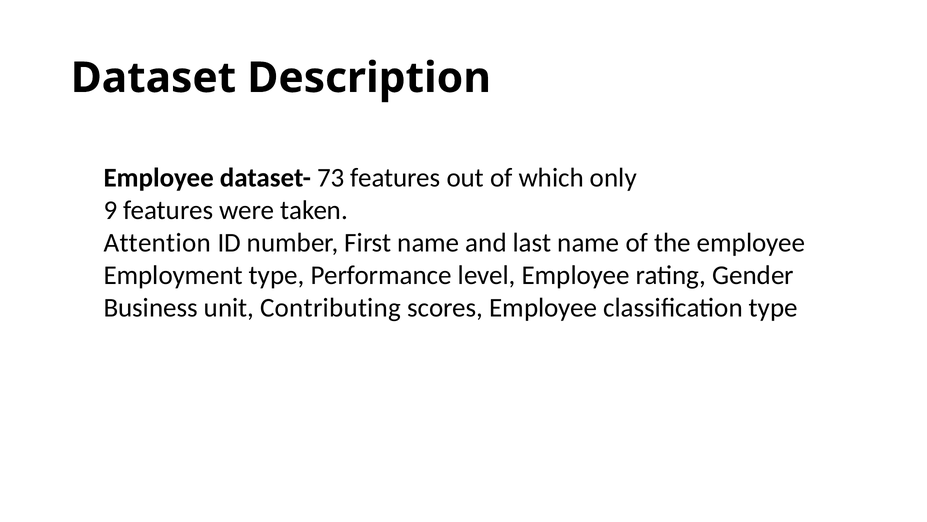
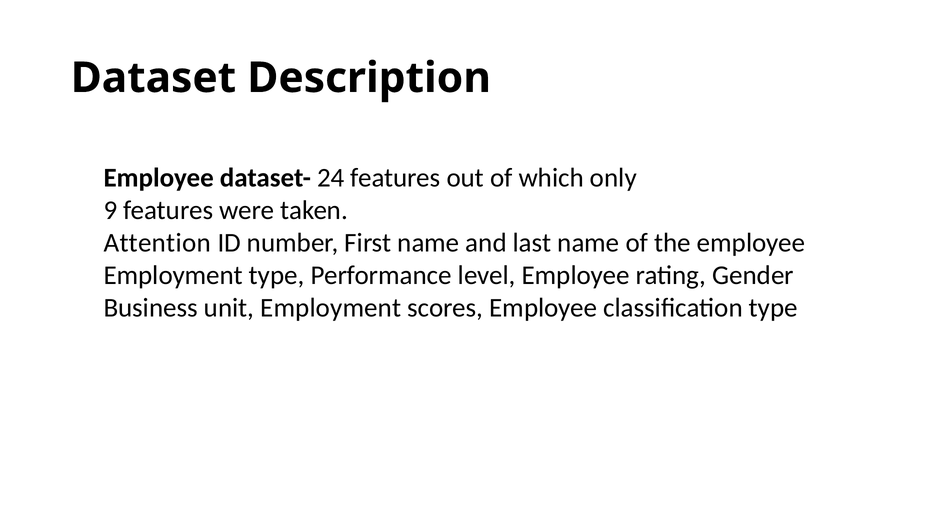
73: 73 -> 24
unit Contributing: Contributing -> Employment
